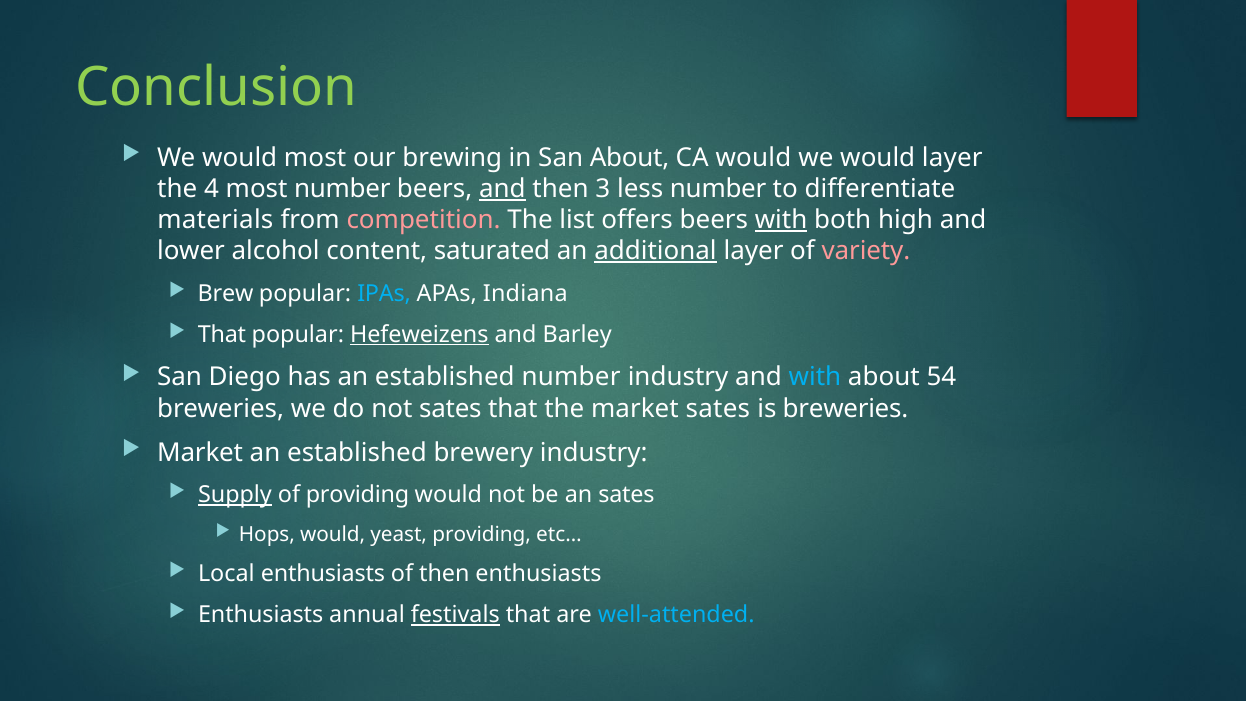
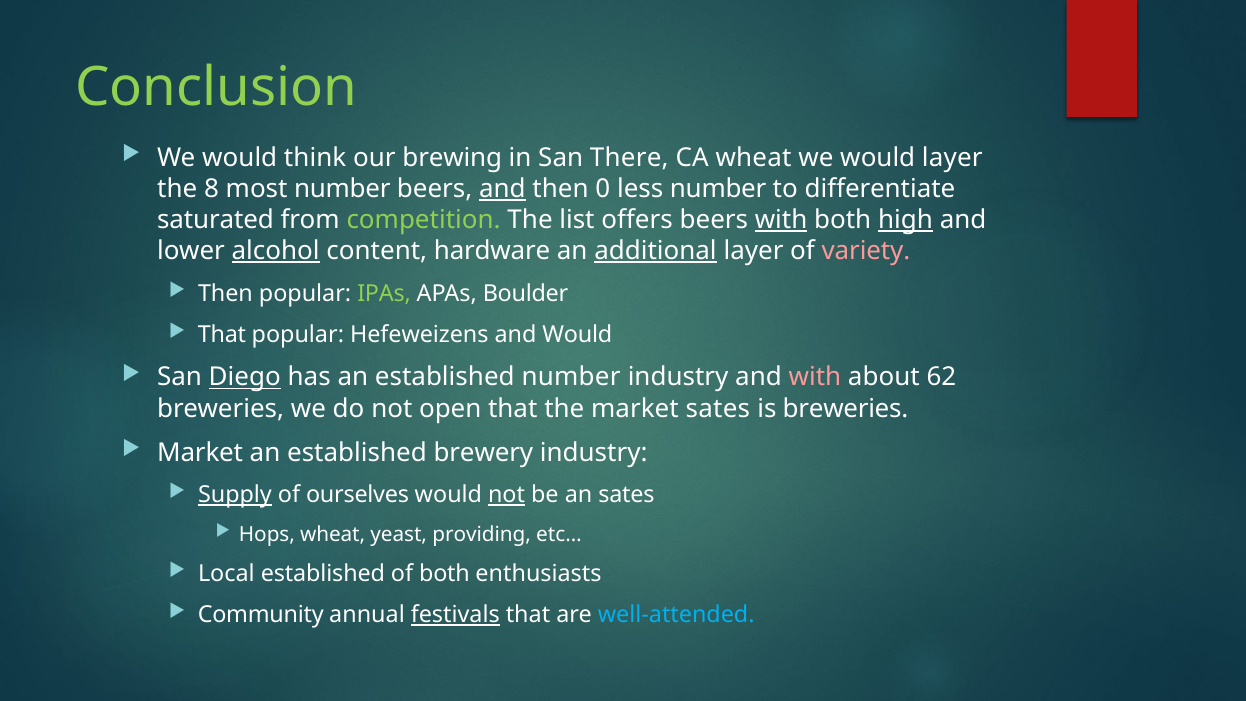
would most: most -> think
San About: About -> There
CA would: would -> wheat
4: 4 -> 8
3: 3 -> 0
materials: materials -> saturated
competition colour: pink -> light green
high underline: none -> present
alcohol underline: none -> present
saturated: saturated -> hardware
Brew at (226, 293): Brew -> Then
IPAs colour: light blue -> light green
Indiana: Indiana -> Boulder
Hefeweizens underline: present -> none
and Barley: Barley -> Would
Diego underline: none -> present
with at (815, 377) colour: light blue -> pink
54: 54 -> 62
not sates: sates -> open
of providing: providing -> ourselves
not at (507, 495) underline: none -> present
Hops would: would -> wheat
Local enthusiasts: enthusiasts -> established
of then: then -> both
Enthusiasts at (261, 615): Enthusiasts -> Community
